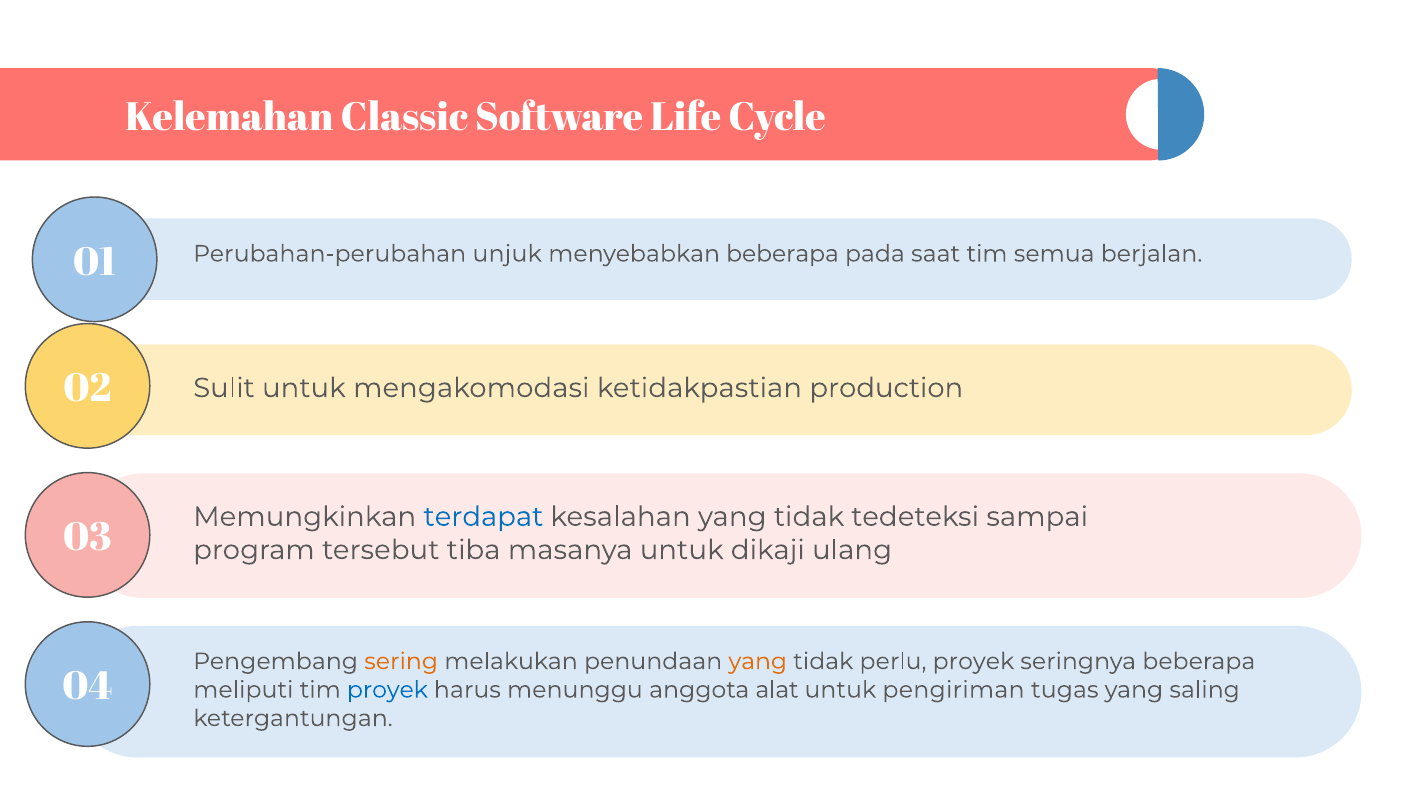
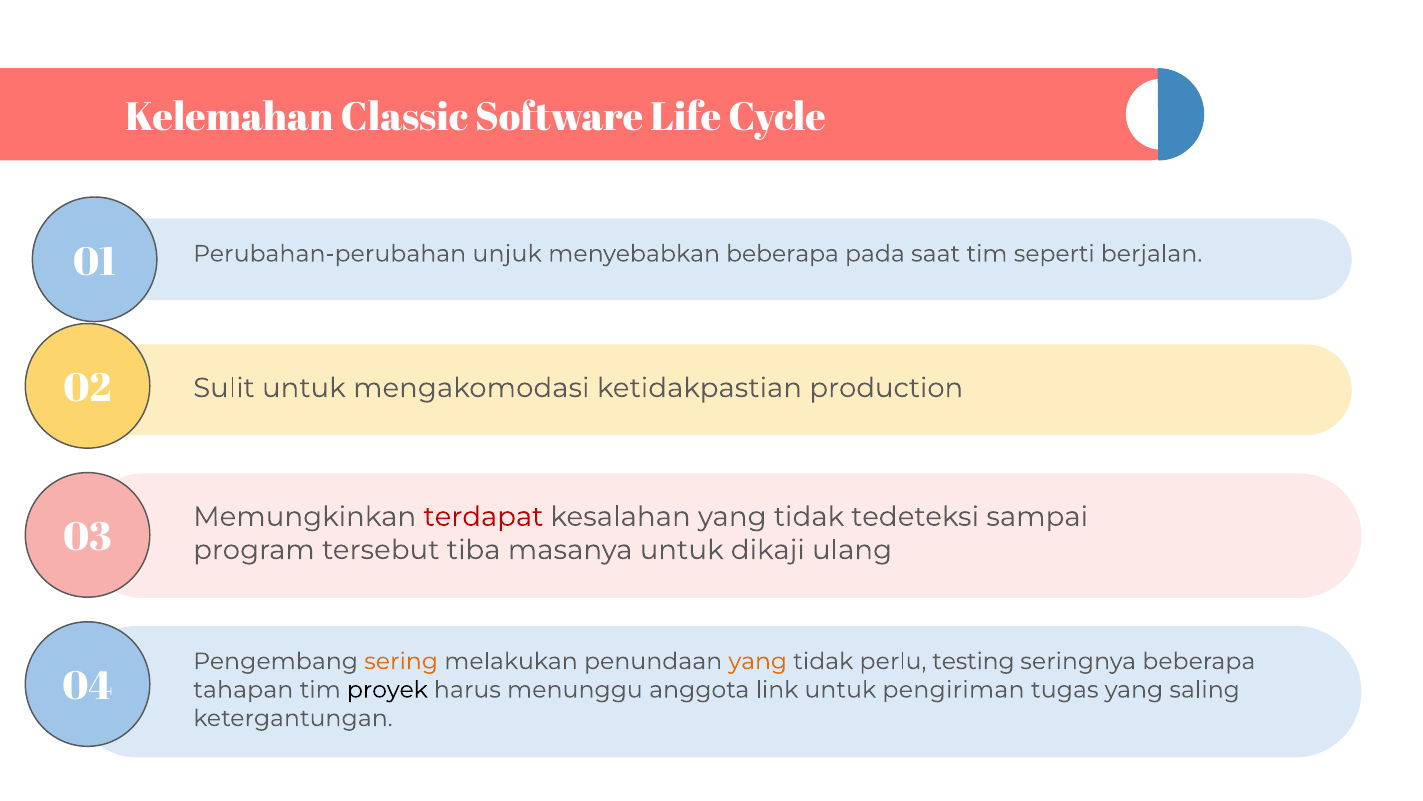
semua: semua -> seperti
terdapat colour: blue -> red
perlu proyek: proyek -> testing
meliputi: meliputi -> tahapan
proyek at (387, 689) colour: blue -> black
alat: alat -> link
